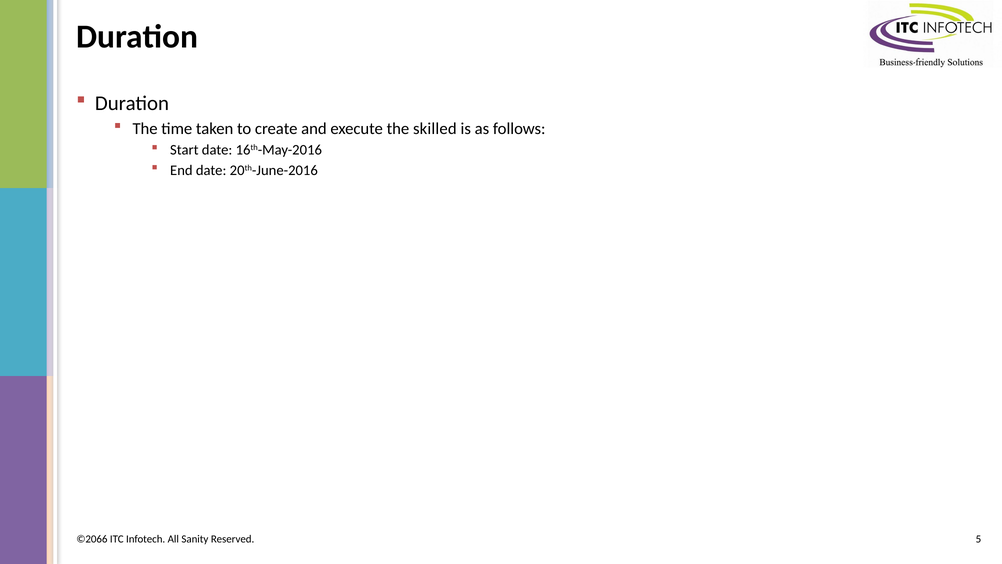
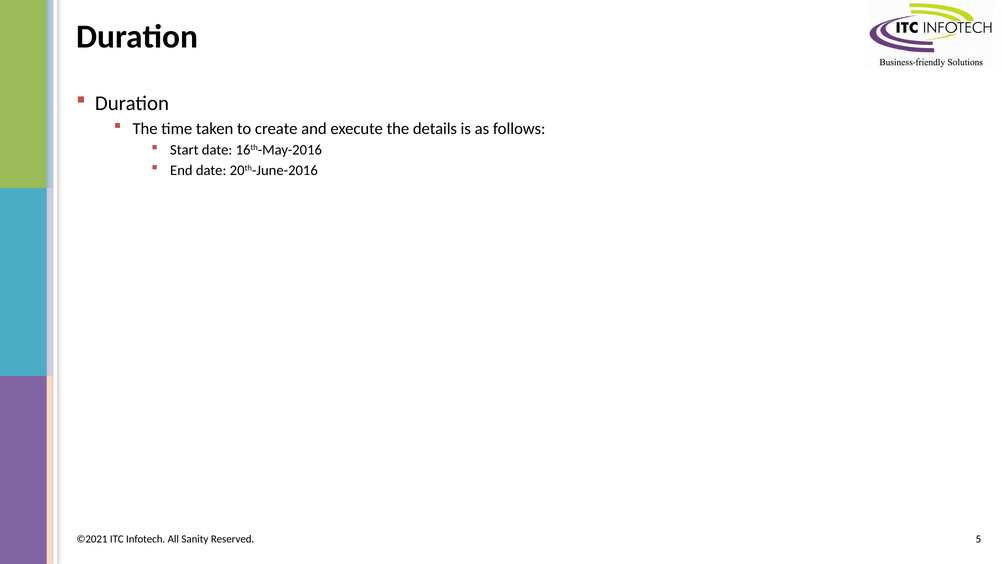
skilled: skilled -> details
©2066: ©2066 -> ©2021
